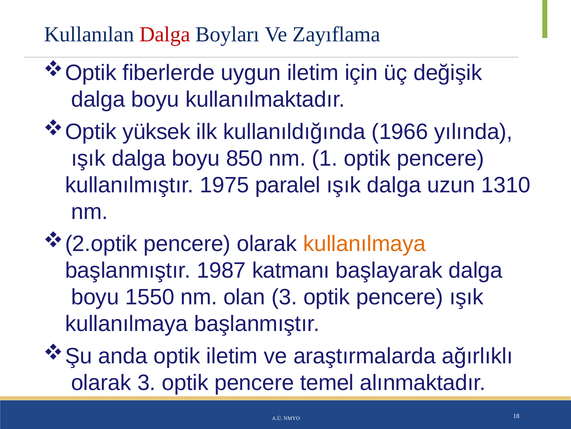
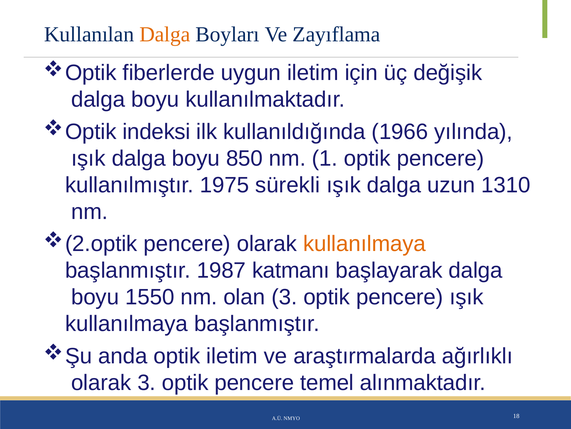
Dalga at (165, 34) colour: red -> orange
yüksek: yüksek -> indeksi
paralel: paralel -> sürekli
